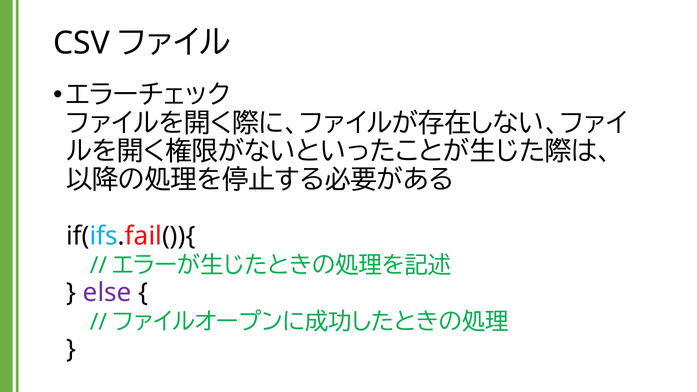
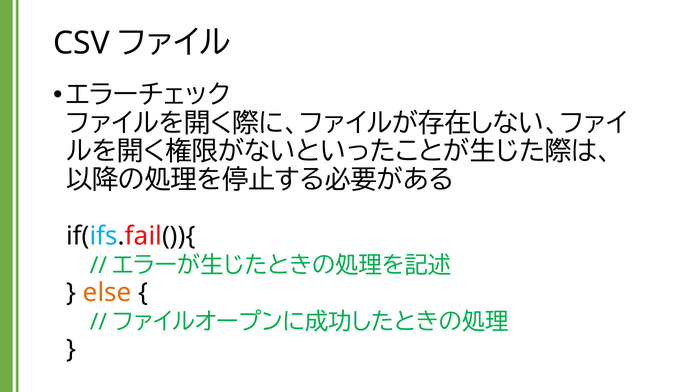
else colour: purple -> orange
